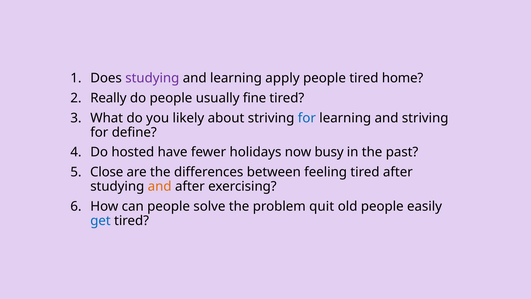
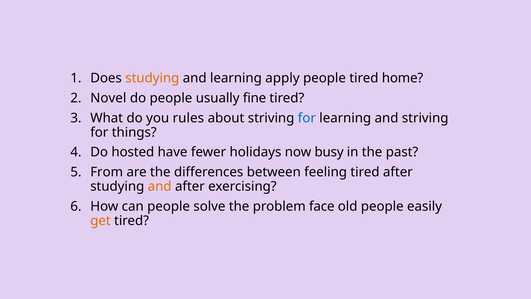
studying at (152, 78) colour: purple -> orange
Really: Really -> Novel
likely: likely -> rules
define: define -> things
Close: Close -> From
quit: quit -> face
get colour: blue -> orange
